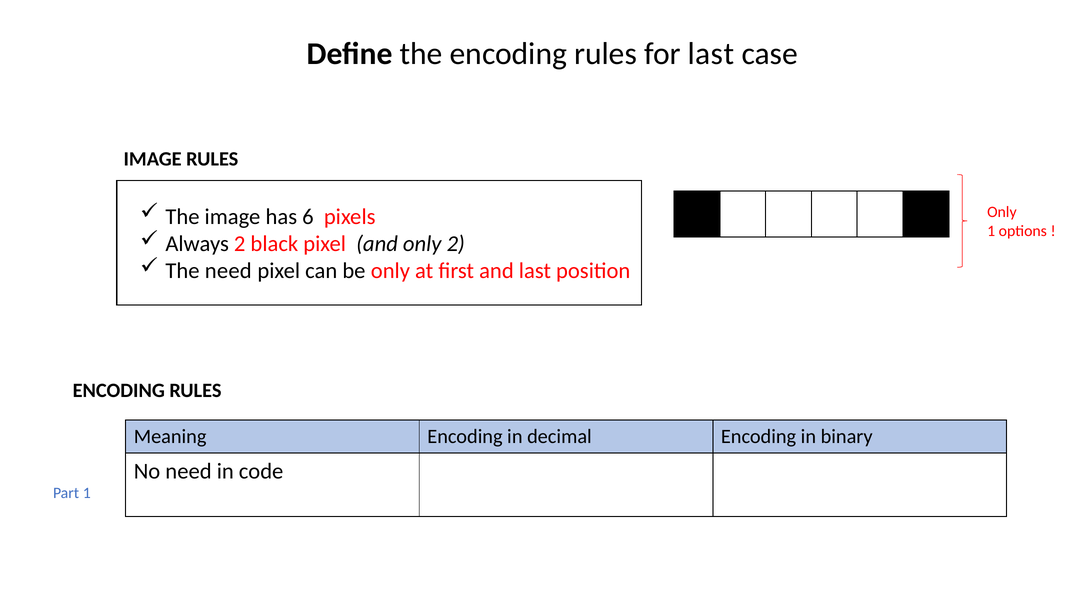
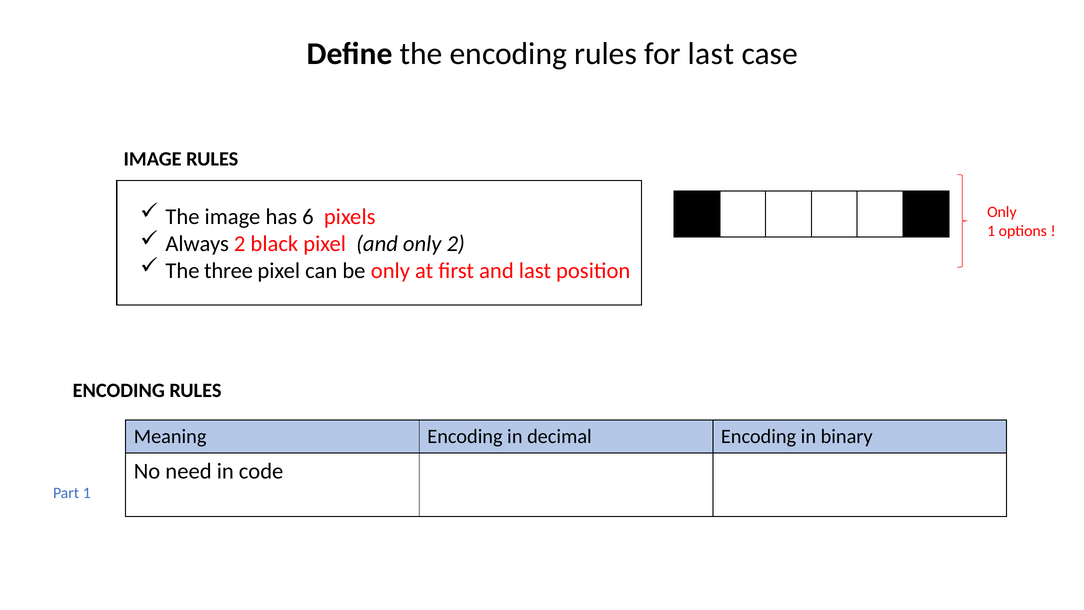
The need: need -> three
